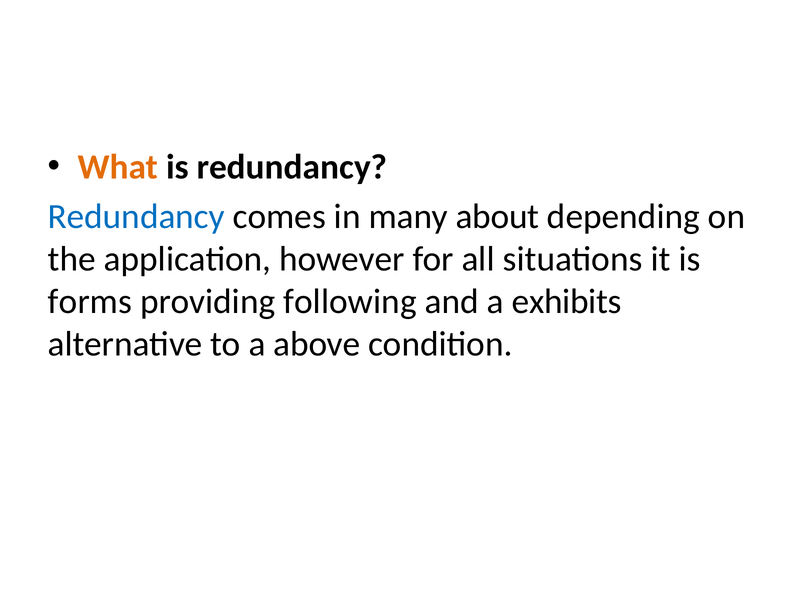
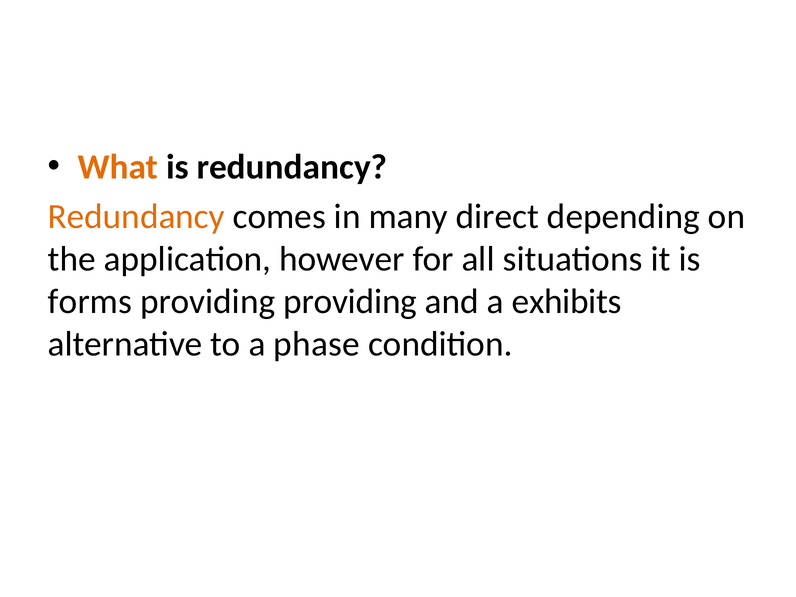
Redundancy at (136, 217) colour: blue -> orange
about: about -> direct
providing following: following -> providing
above: above -> phase
